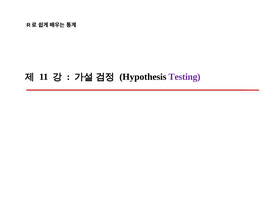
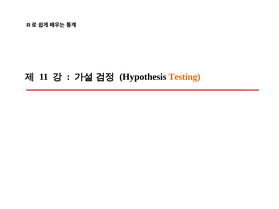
Testing colour: purple -> orange
